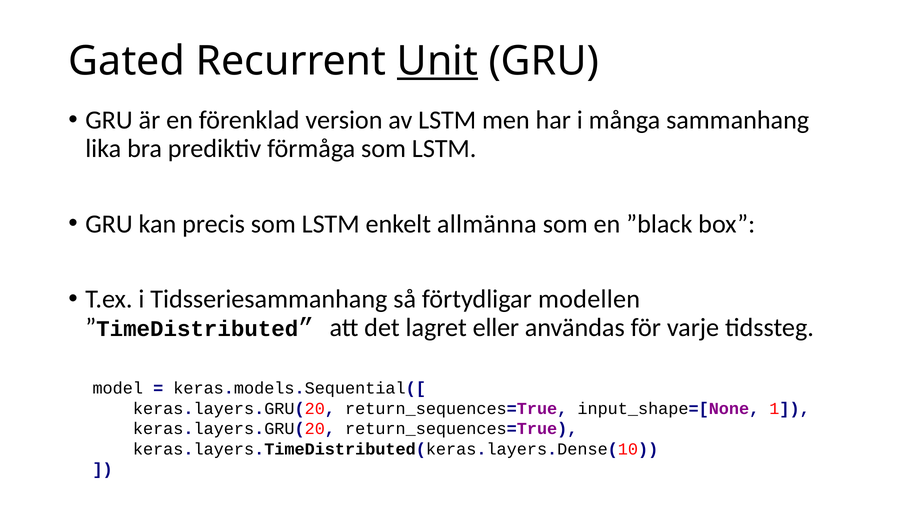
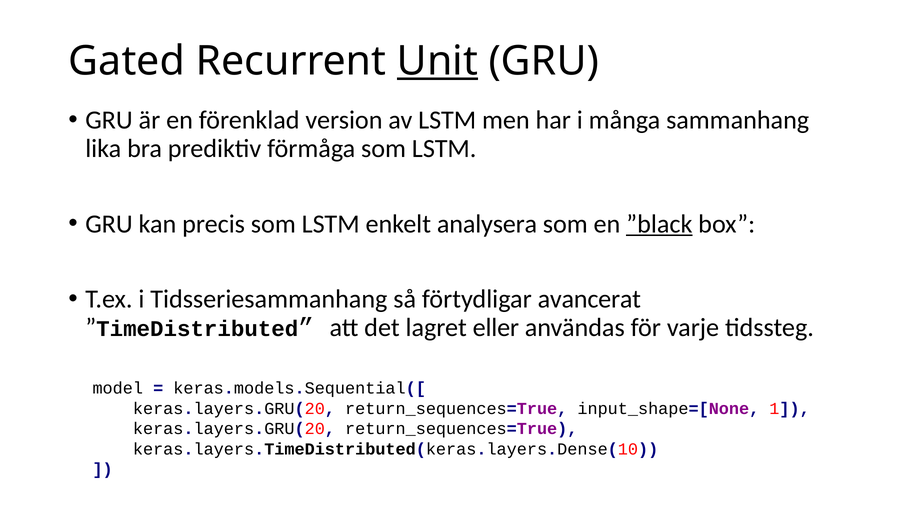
allmänna: allmänna -> analysera
”black underline: none -> present
modellen: modellen -> avancerat
